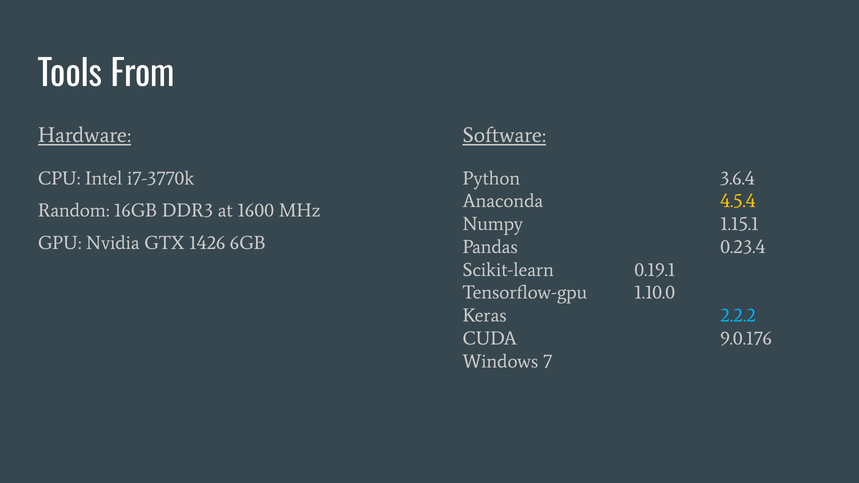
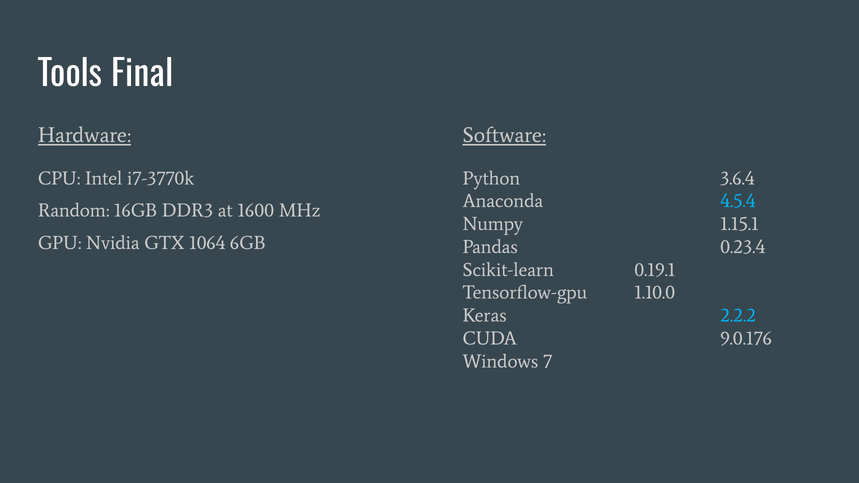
From: From -> Final
4.5.4 colour: yellow -> light blue
1426: 1426 -> 1064
